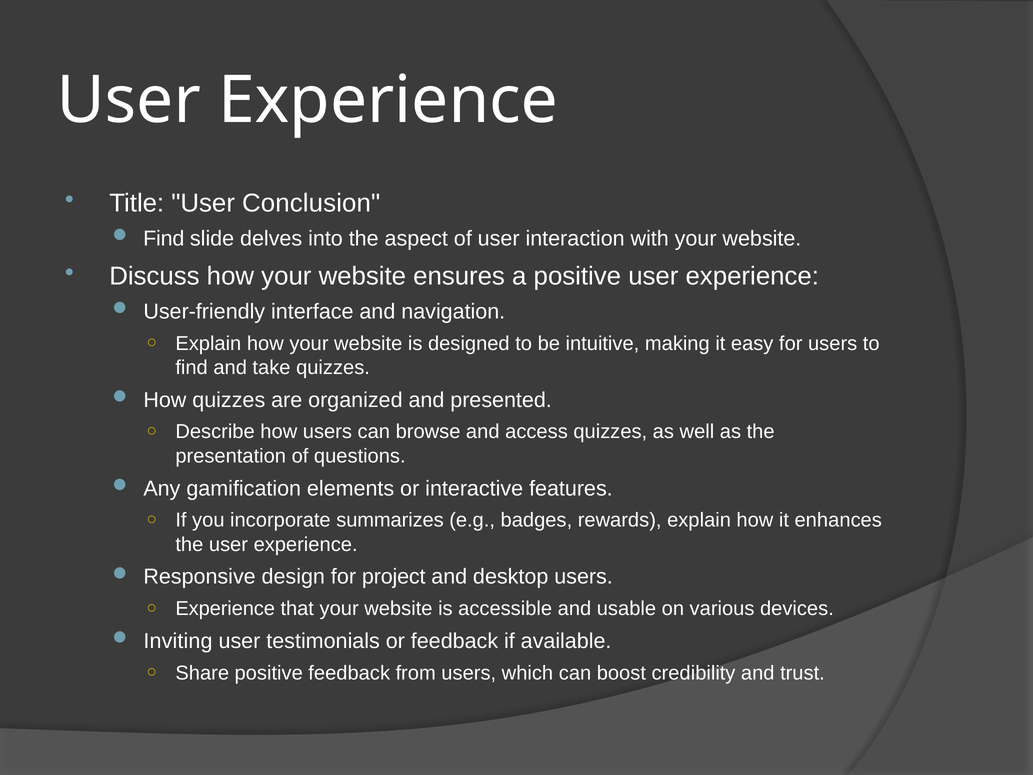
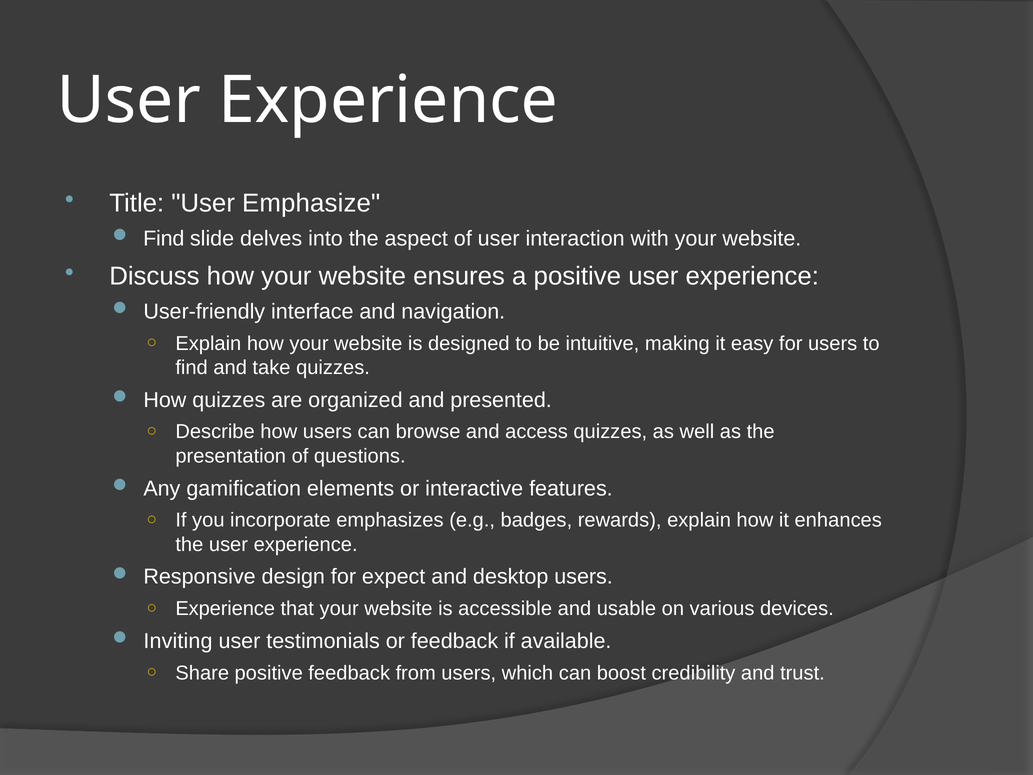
Conclusion: Conclusion -> Emphasize
summarizes: summarizes -> emphasizes
project: project -> expect
